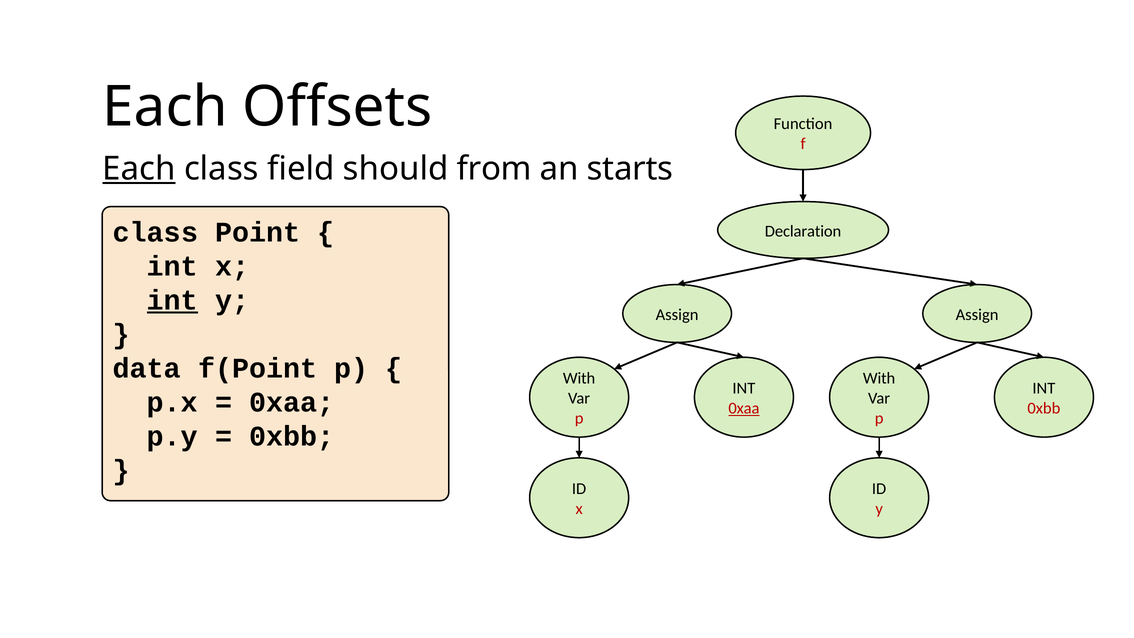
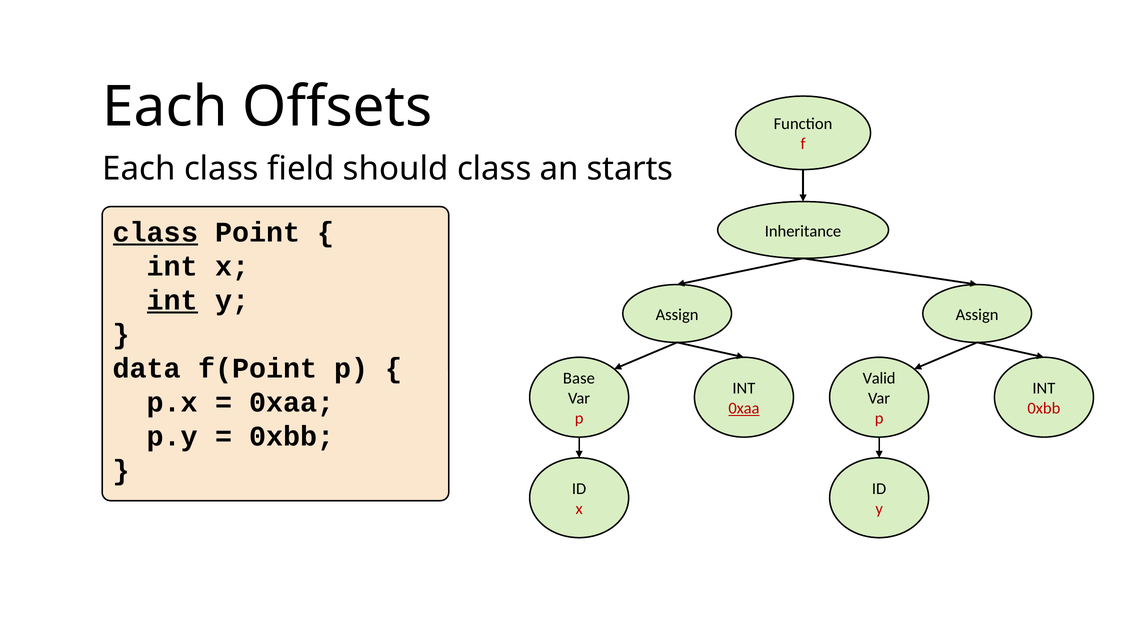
Each at (139, 169) underline: present -> none
should from: from -> class
class at (155, 232) underline: none -> present
Declaration: Declaration -> Inheritance
With at (579, 378): With -> Base
With at (879, 378): With -> Valid
